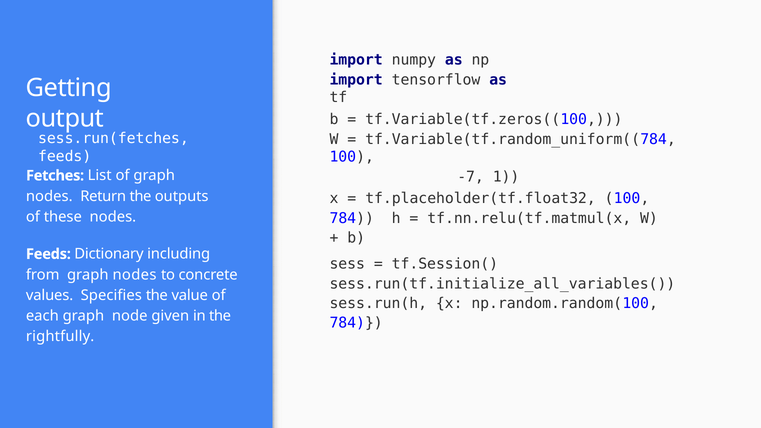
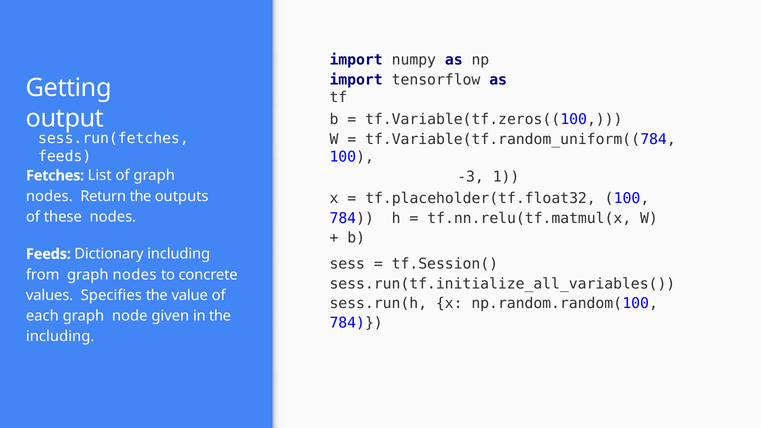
-7: -7 -> -3
rightfully at (60, 336): rightfully -> including
